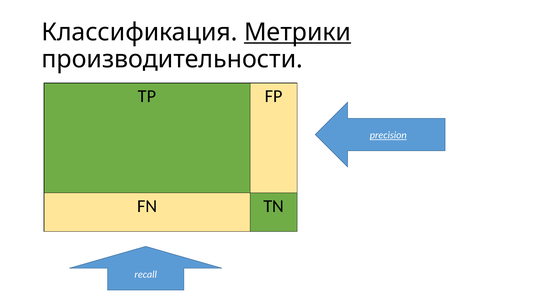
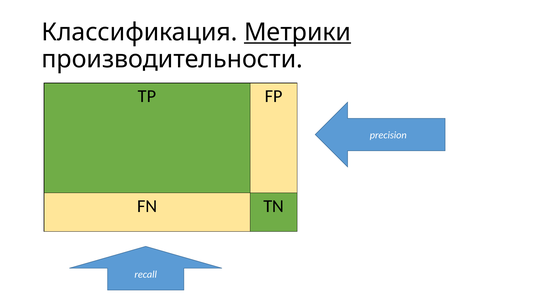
precision underline: present -> none
